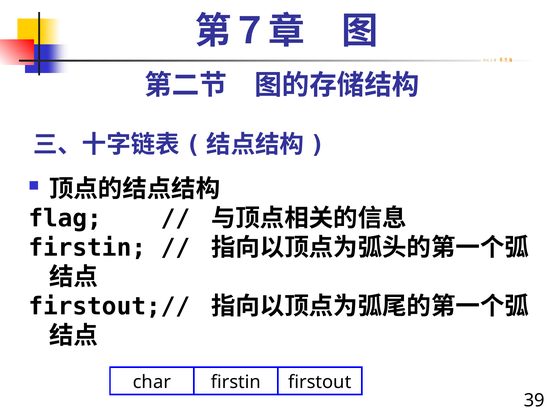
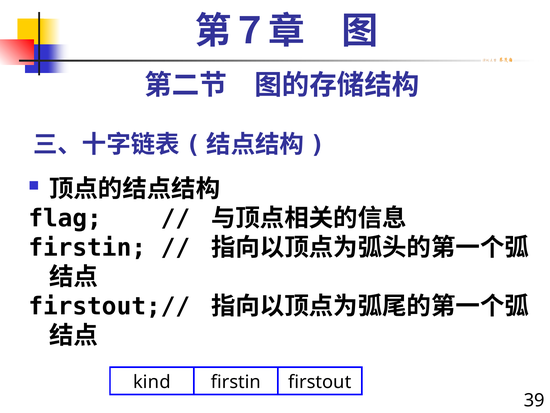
char: char -> kind
